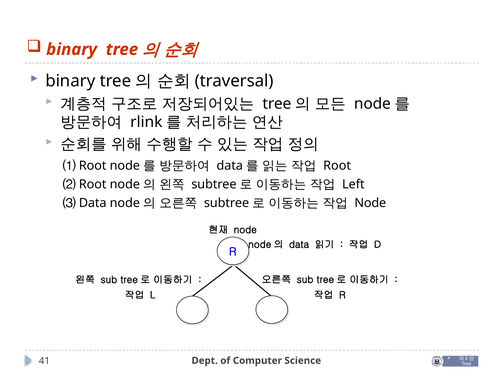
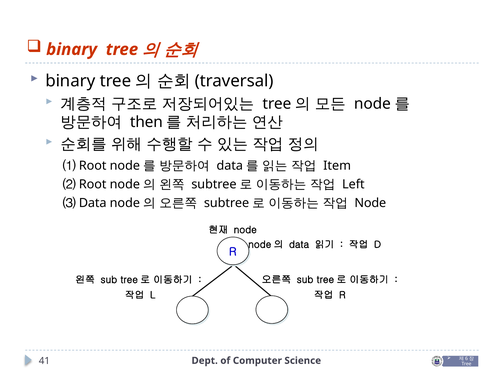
rlink: rlink -> then
Root at (337, 166): Root -> Item
